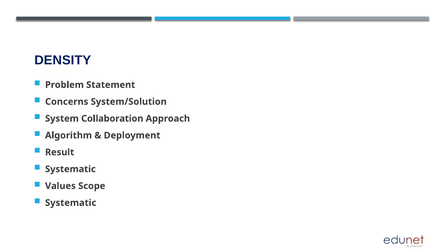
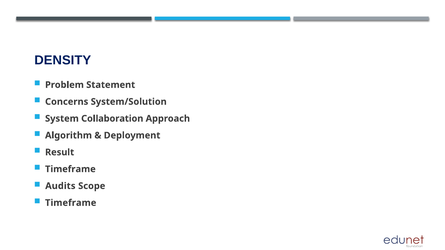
Systematic at (70, 169): Systematic -> Timeframe
Values: Values -> Audits
Systematic at (71, 203): Systematic -> Timeframe
